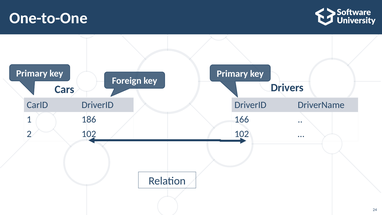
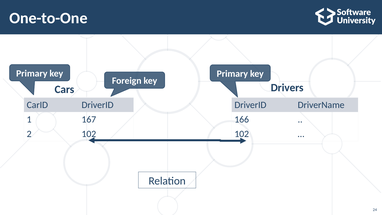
186: 186 -> 167
